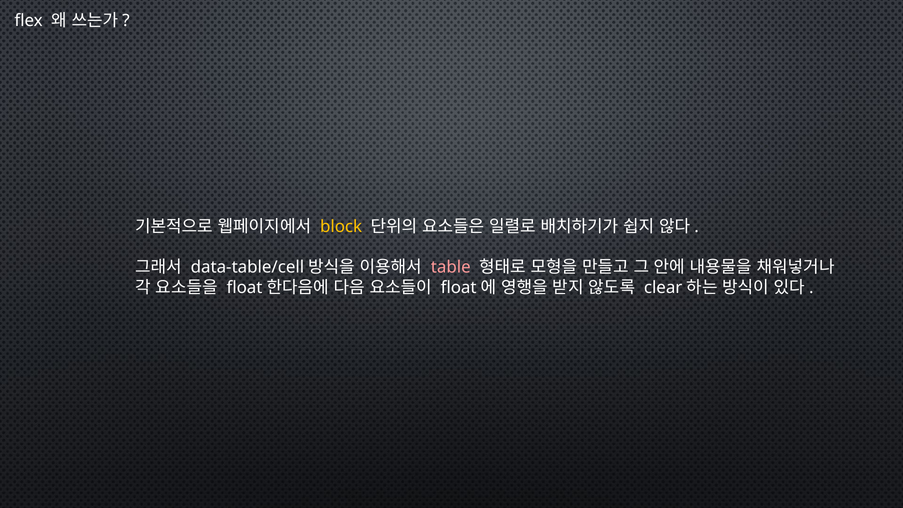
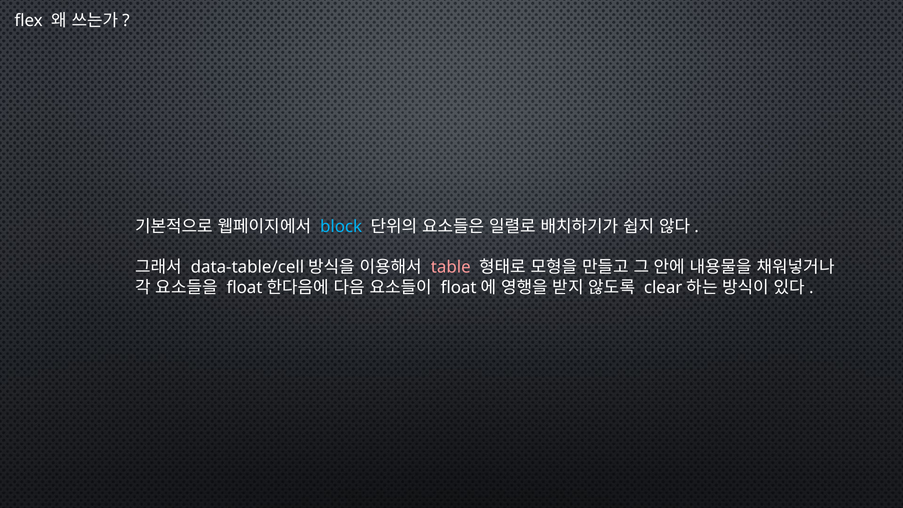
block colour: yellow -> light blue
